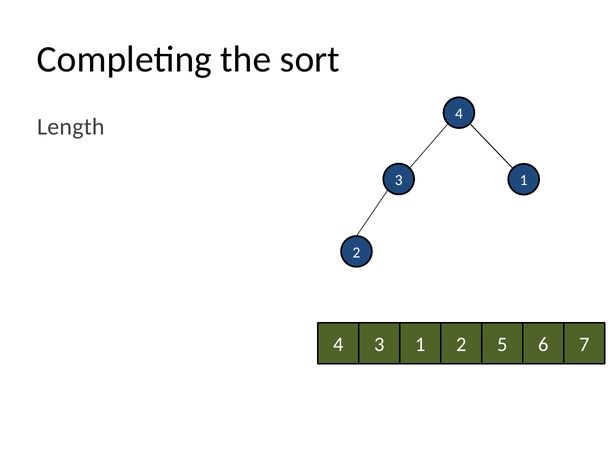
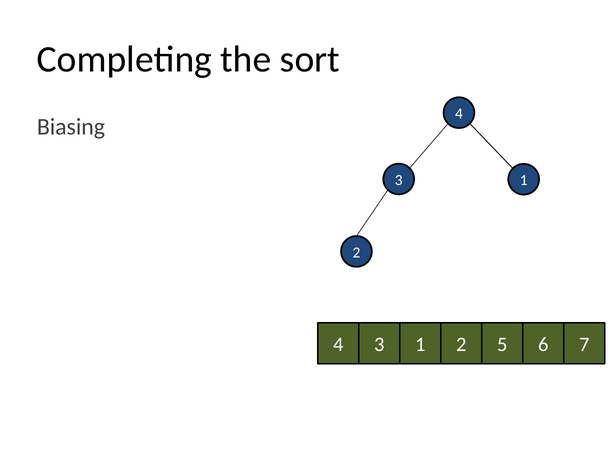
Length: Length -> Biasing
